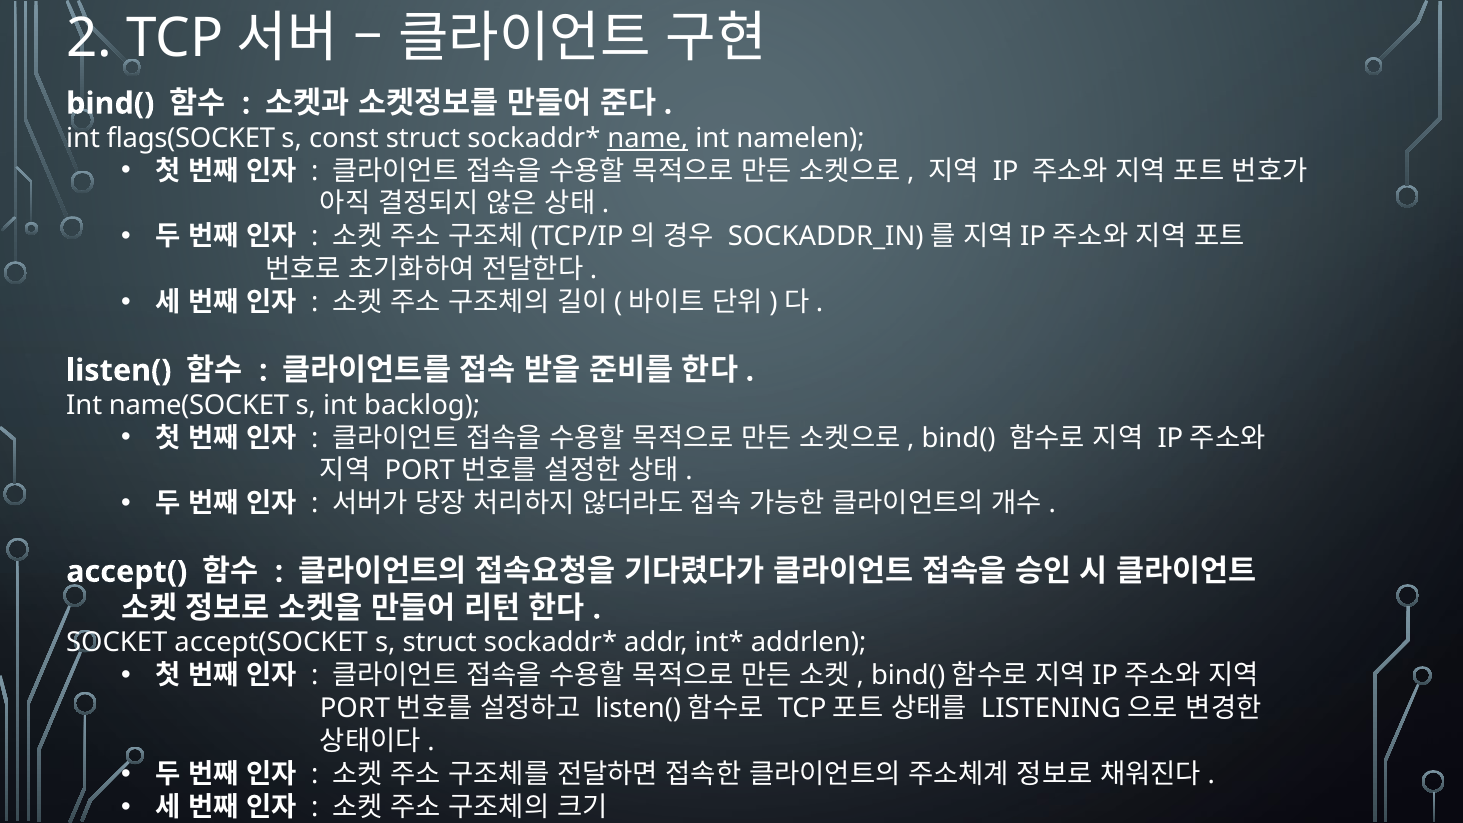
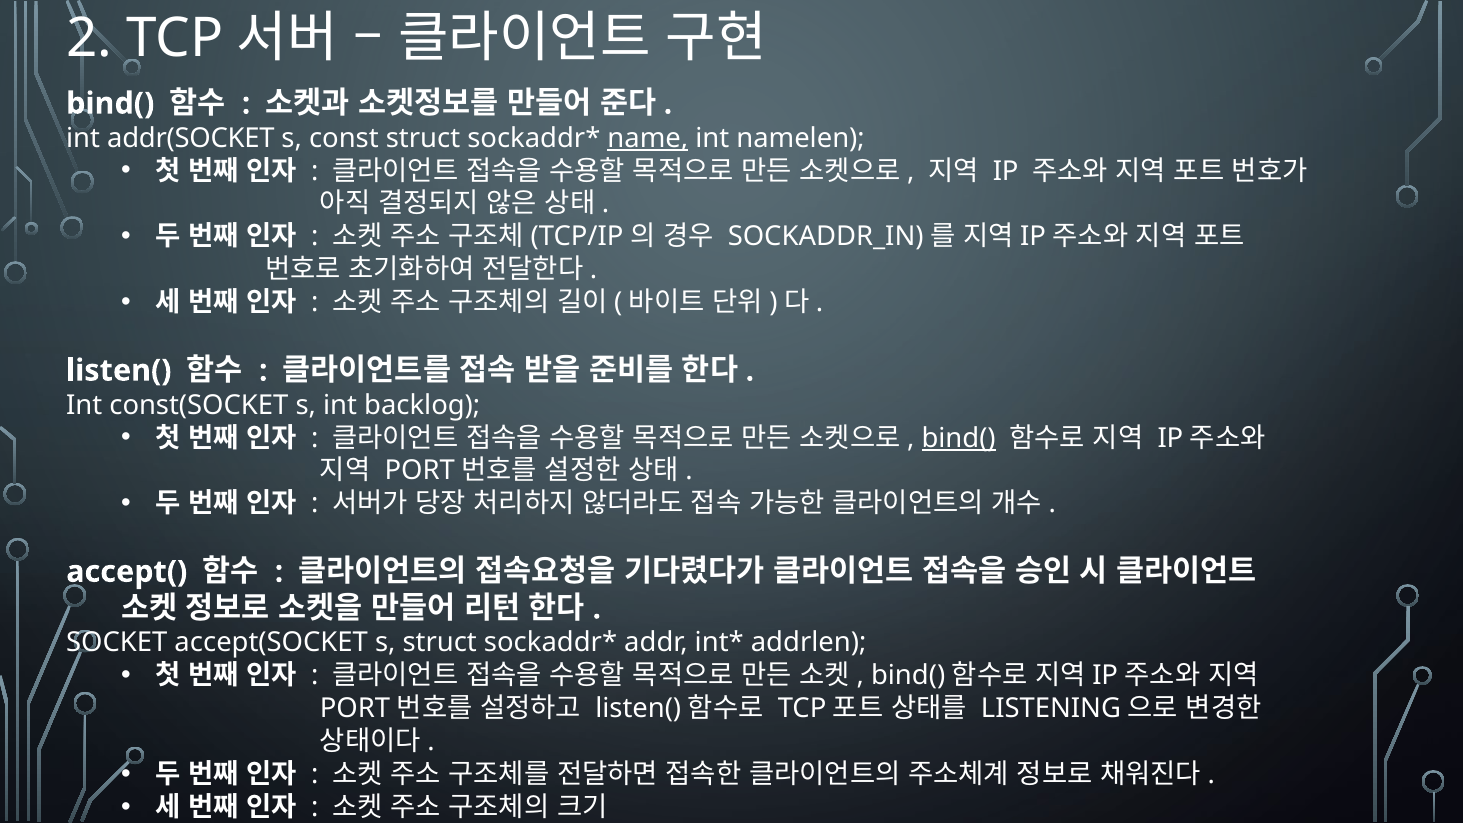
flags(SOCKET: flags(SOCKET -> addr(SOCKET
name(SOCKET: name(SOCKET -> const(SOCKET
bind( at (959, 438) underline: none -> present
